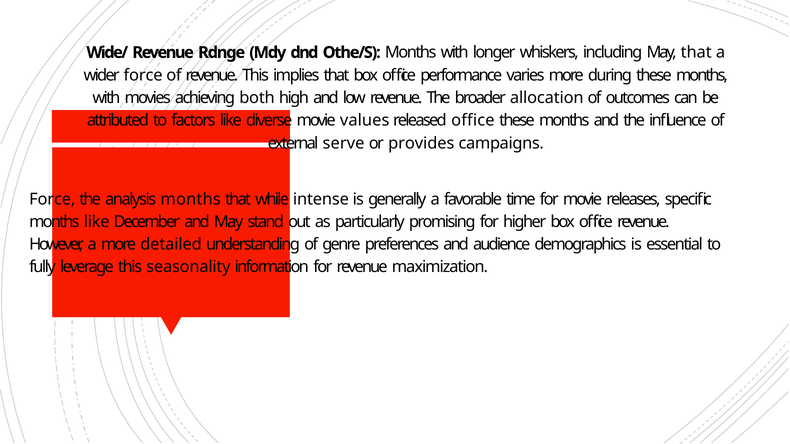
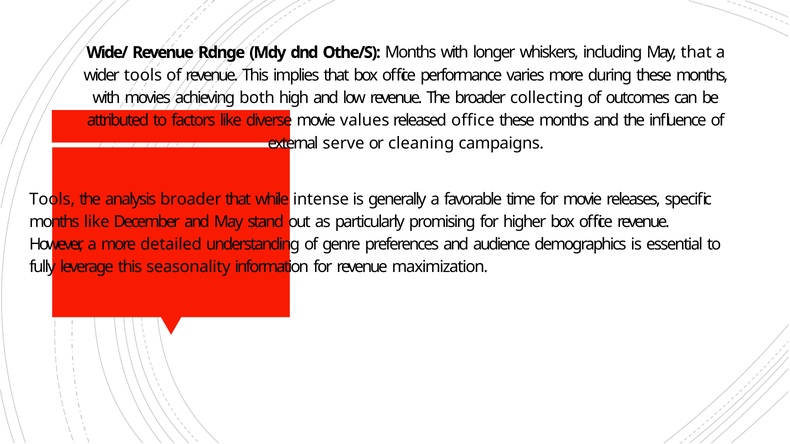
wider force: force -> tools
allocation: allocation -> collecting
provides: provides -> cleaning
Force at (52, 200): Force -> Tools
analysis months: months -> broader
